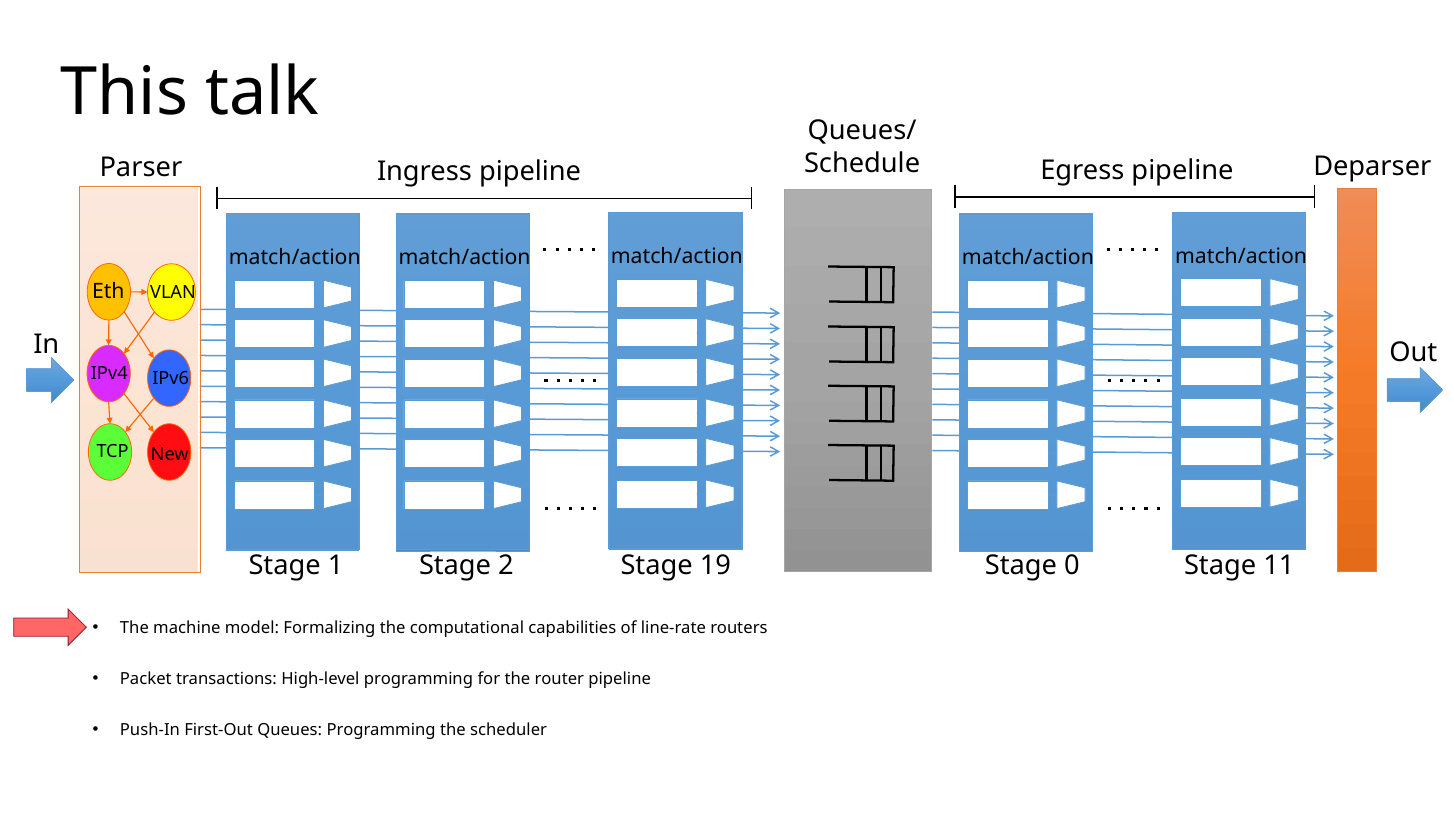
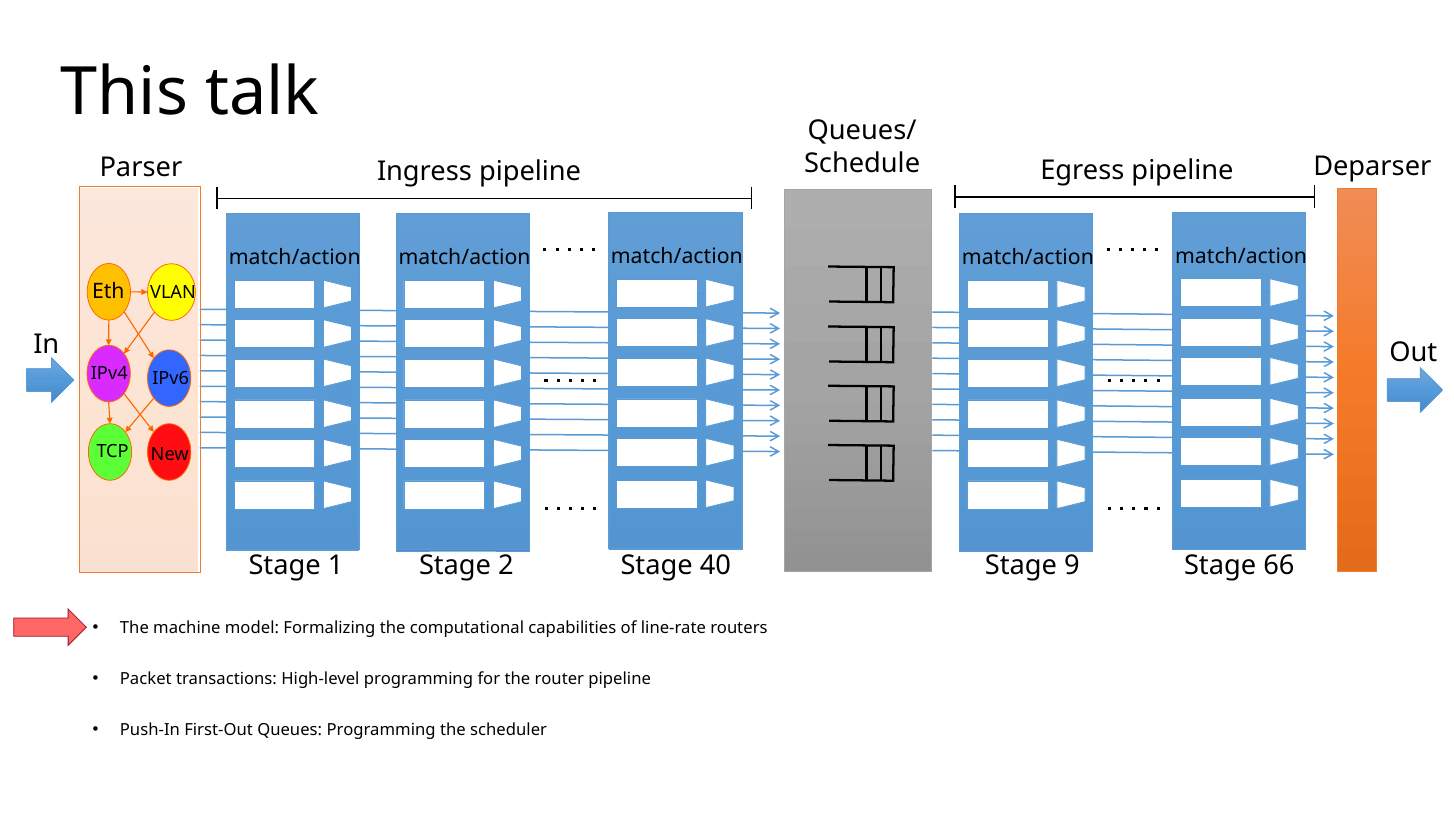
19: 19 -> 40
0: 0 -> 9
11: 11 -> 66
